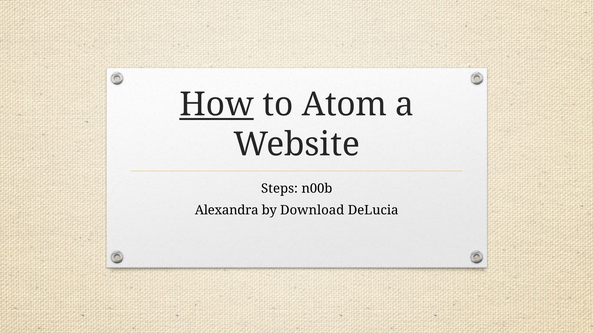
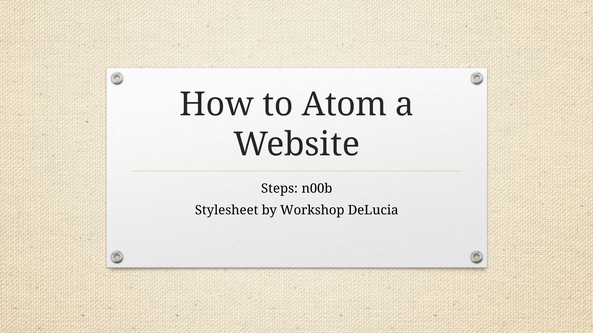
How underline: present -> none
Alexandra: Alexandra -> Stylesheet
Download: Download -> Workshop
